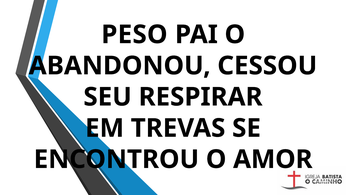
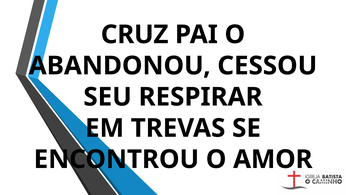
PESO: PESO -> CRUZ
